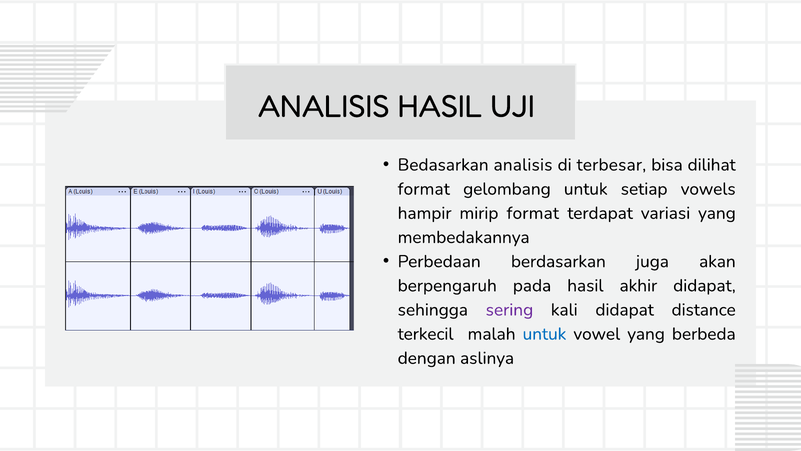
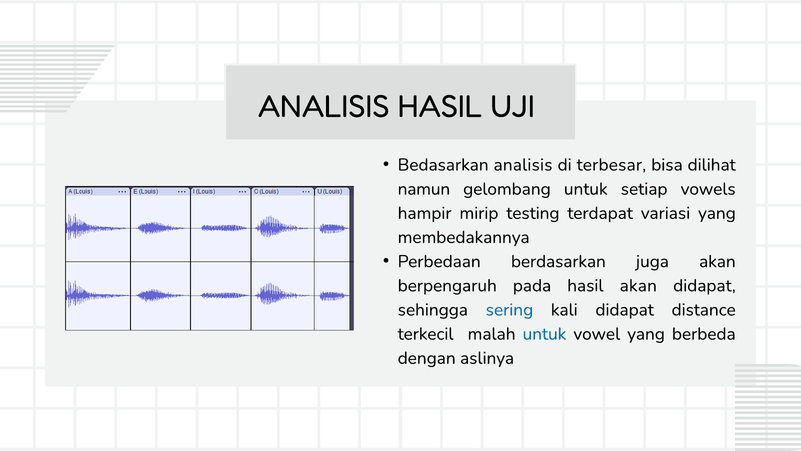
format at (424, 189): format -> namun
mirip format: format -> testing
hasil akhir: akhir -> akan
sering colour: purple -> blue
